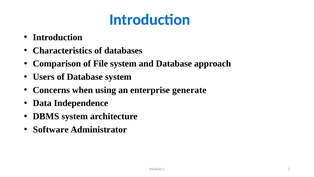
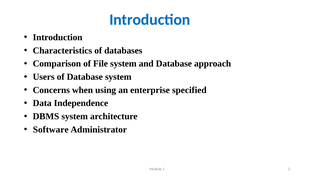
generate: generate -> specified
